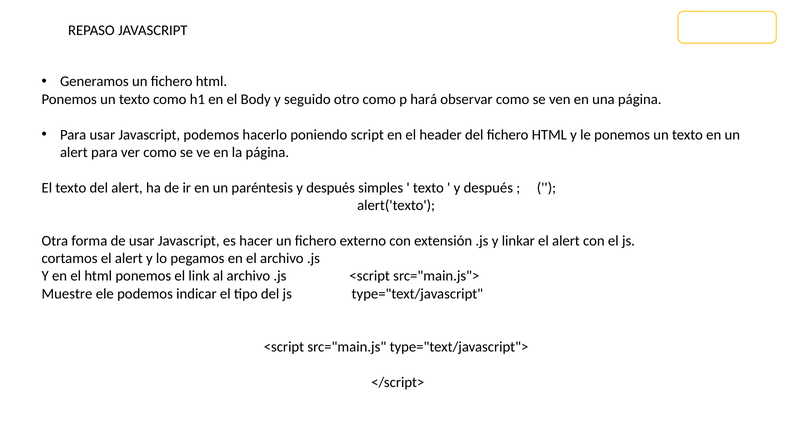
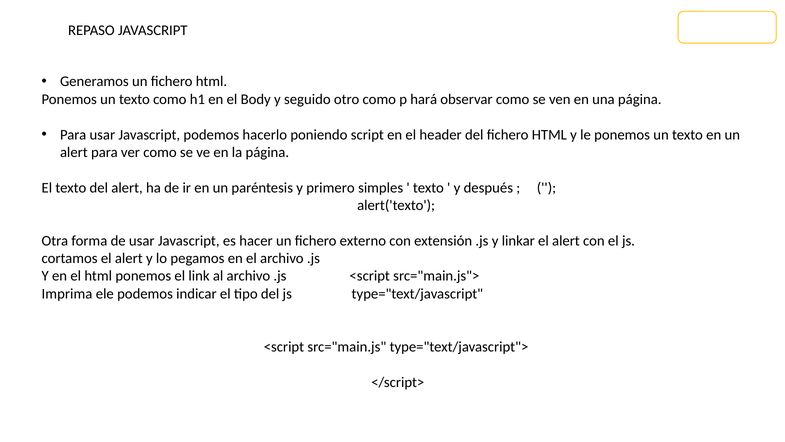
paréntesis y después: después -> primero
Muestre: Muestre -> Imprima
